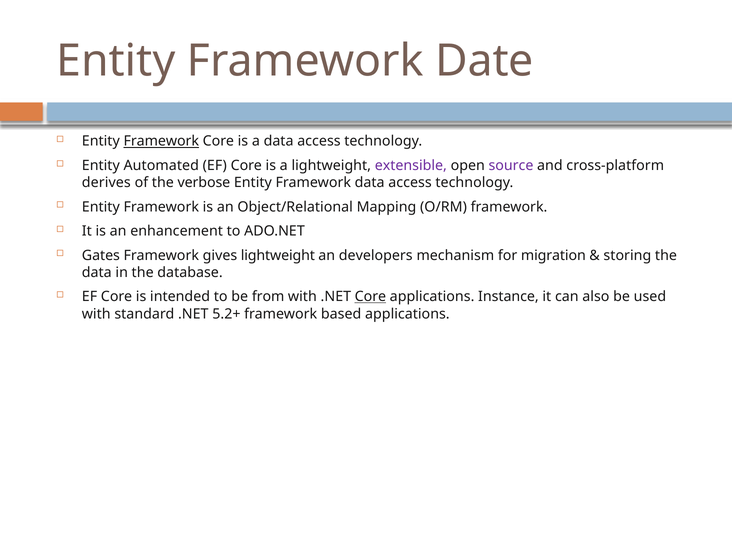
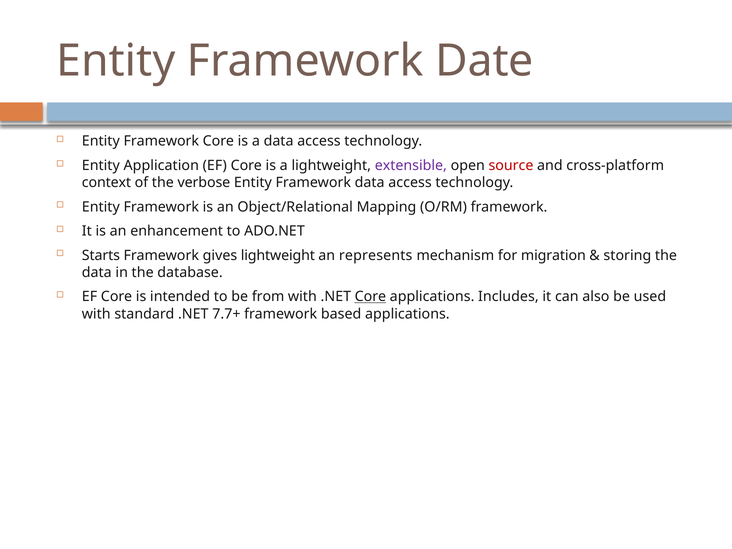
Framework at (161, 141) underline: present -> none
Automated: Automated -> Application
source colour: purple -> red
derives: derives -> context
Gates: Gates -> Starts
developers: developers -> represents
Instance: Instance -> Includes
5.2+: 5.2+ -> 7.7+
